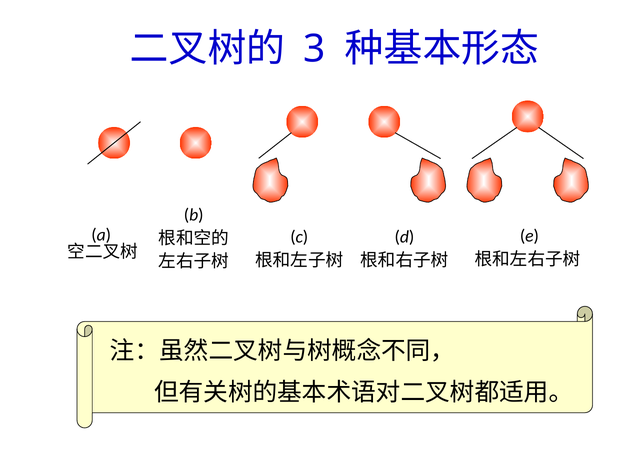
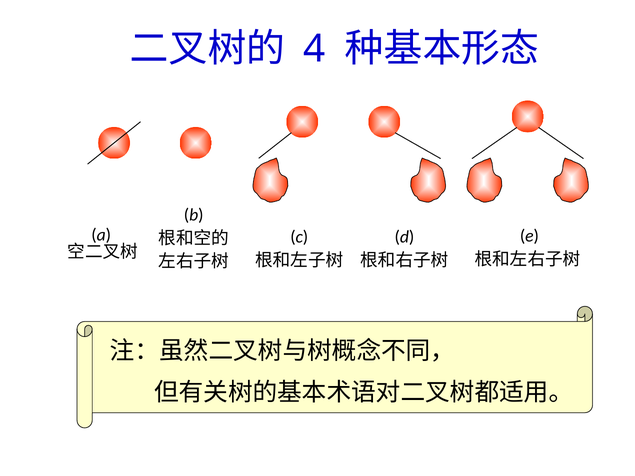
3: 3 -> 4
